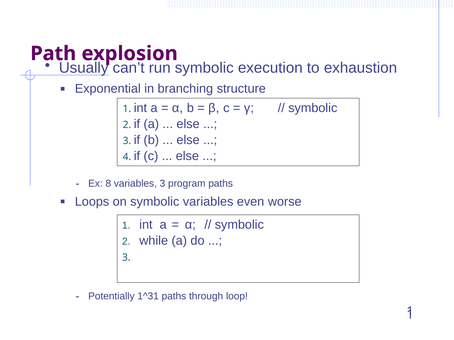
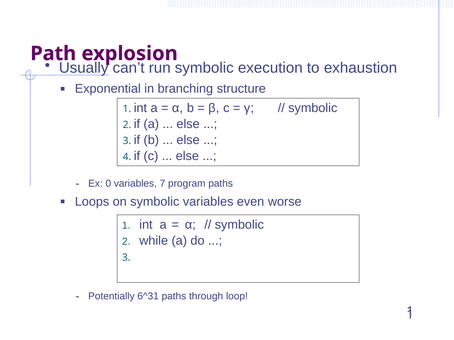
8: 8 -> 0
variables 3: 3 -> 7
1^31: 1^31 -> 6^31
